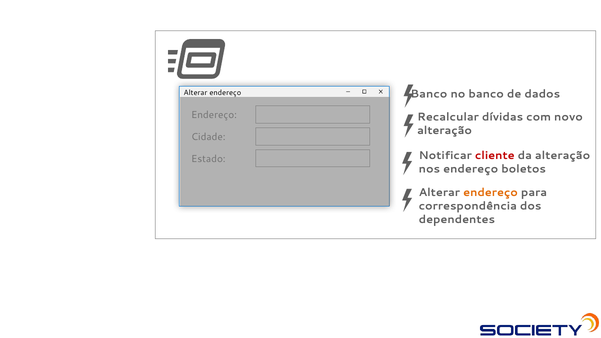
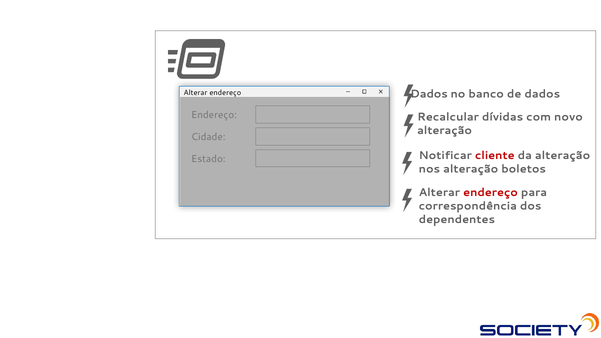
Banco at (429, 94): Banco -> Dados
nos endereço: endereço -> alteração
endereço at (491, 192) colour: orange -> red
